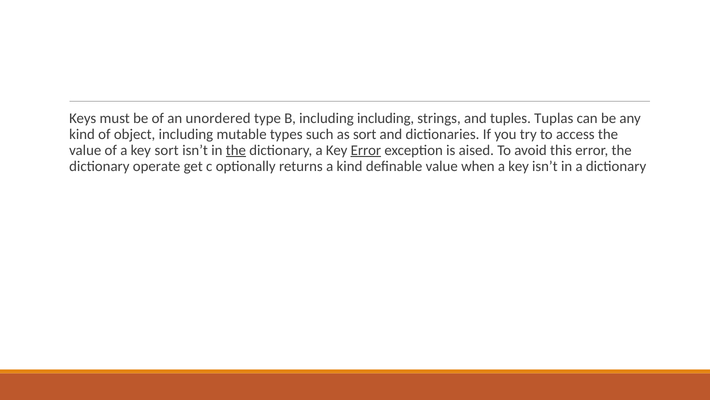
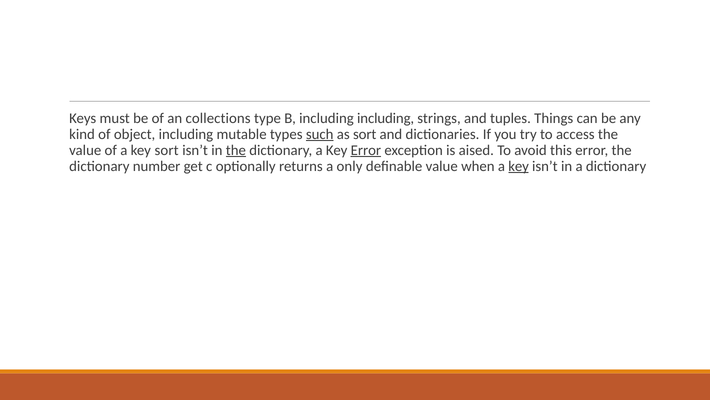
unordered: unordered -> collections
Tuplas: Tuplas -> Things
such underline: none -> present
operate: operate -> number
a kind: kind -> only
key at (519, 166) underline: none -> present
